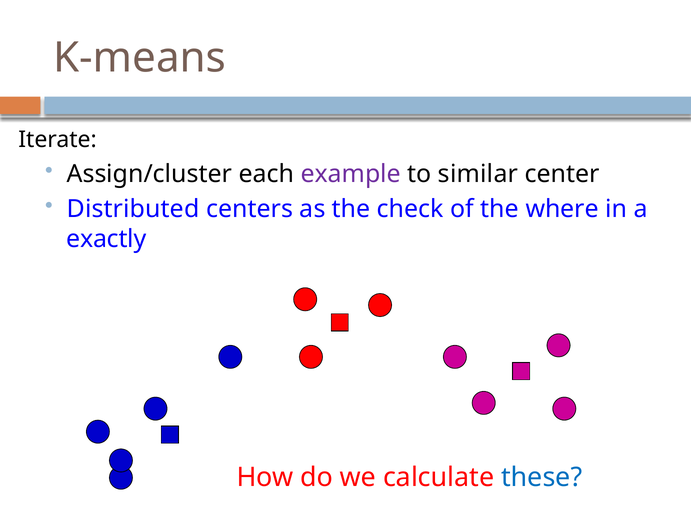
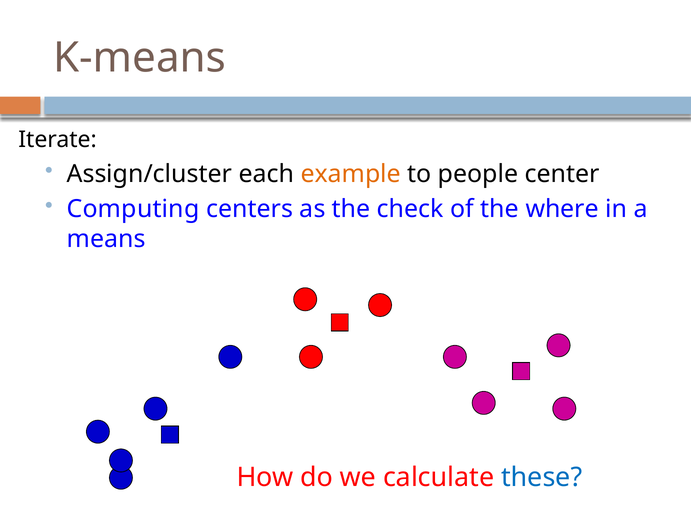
example colour: purple -> orange
similar: similar -> people
Distributed: Distributed -> Computing
exactly: exactly -> means
